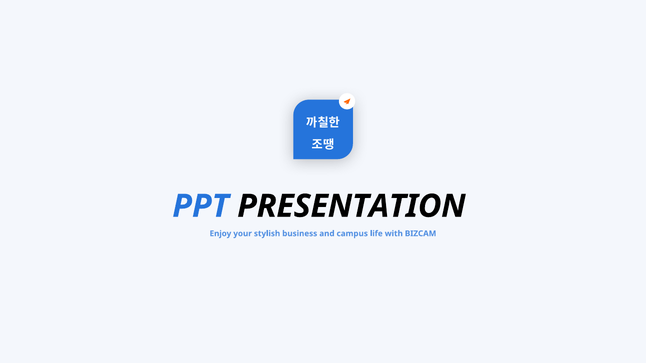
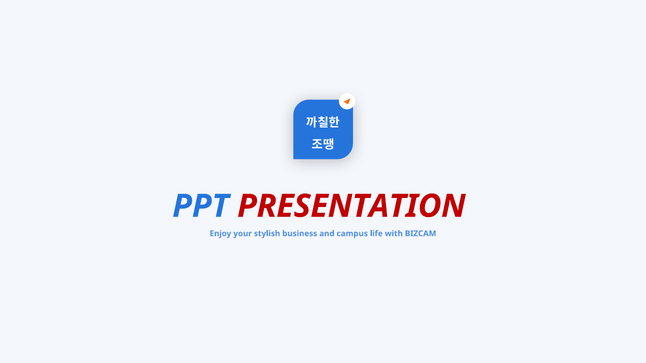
PRESENTATION colour: black -> red
